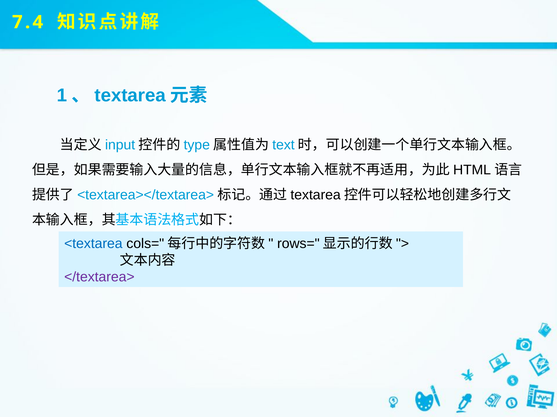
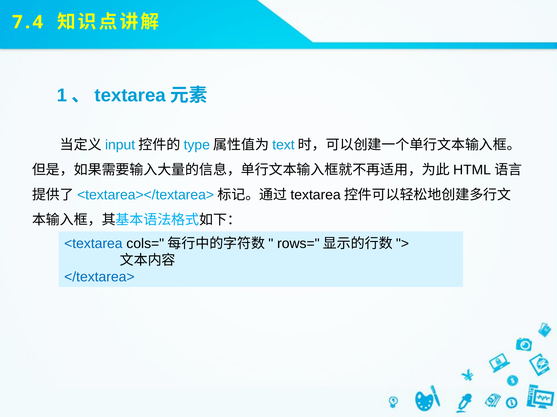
</textarea> colour: purple -> blue
